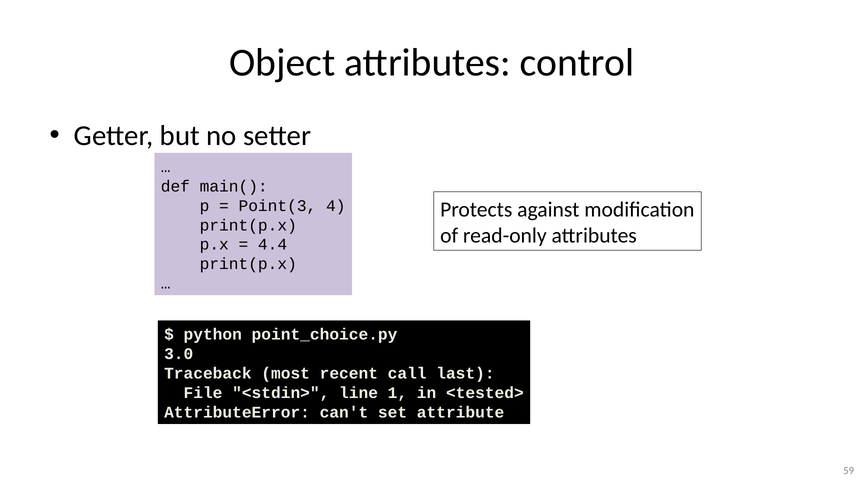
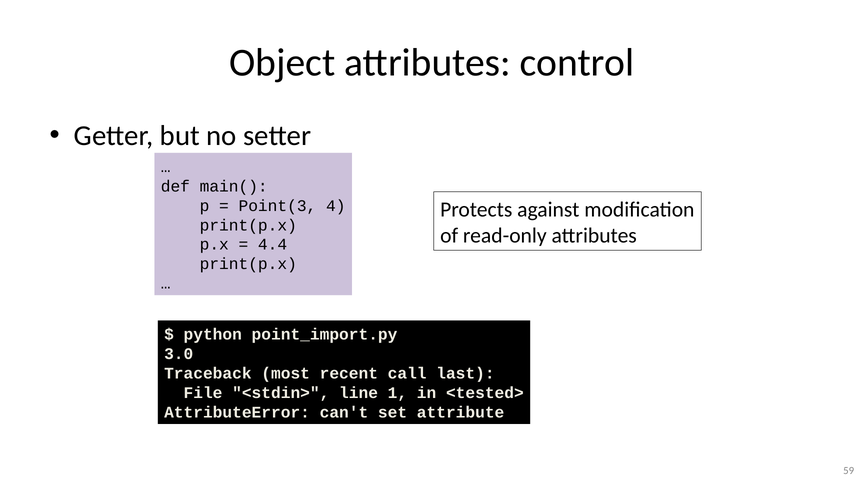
point_choice.py: point_choice.py -> point_import.py
